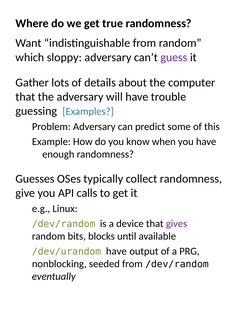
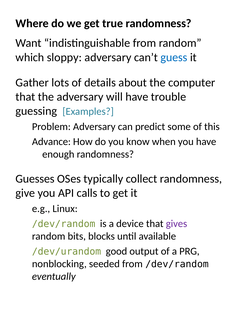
guess colour: purple -> blue
Example: Example -> Advance
/dev/urandom have: have -> good
